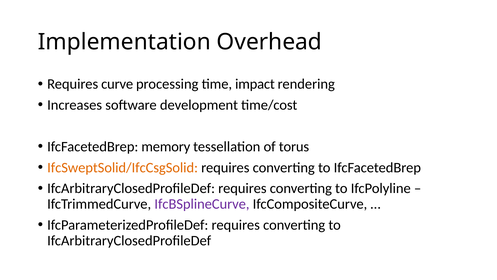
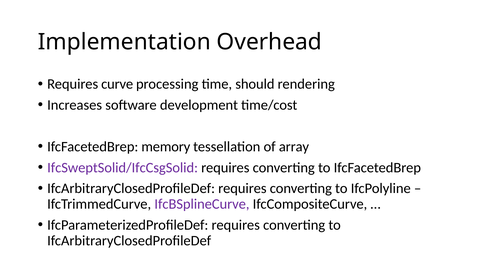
impact: impact -> should
torus: torus -> array
IfcSweptSolid/IfcCsgSolid colour: orange -> purple
